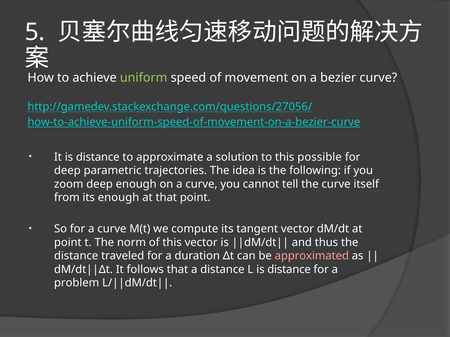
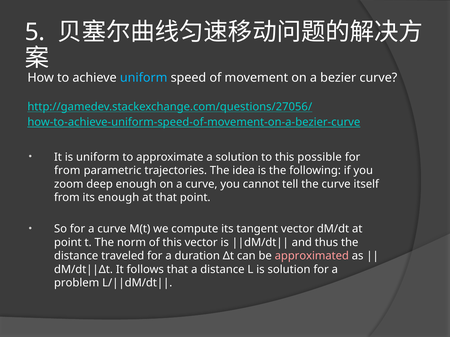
uniform at (144, 78) colour: light green -> light blue
It is distance: distance -> uniform
deep at (67, 171): deep -> from
L is distance: distance -> solution
